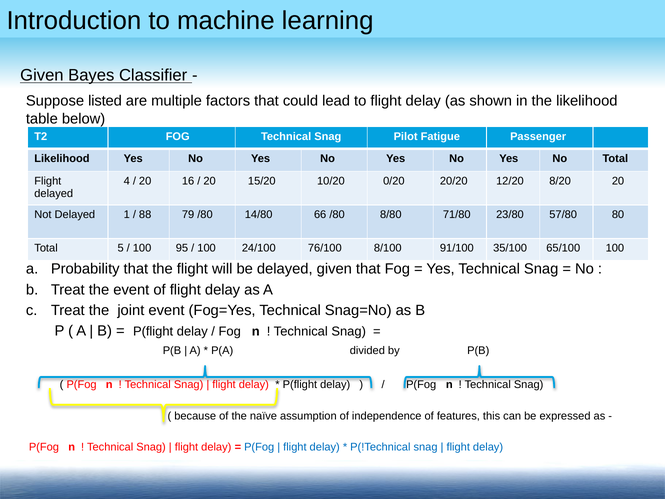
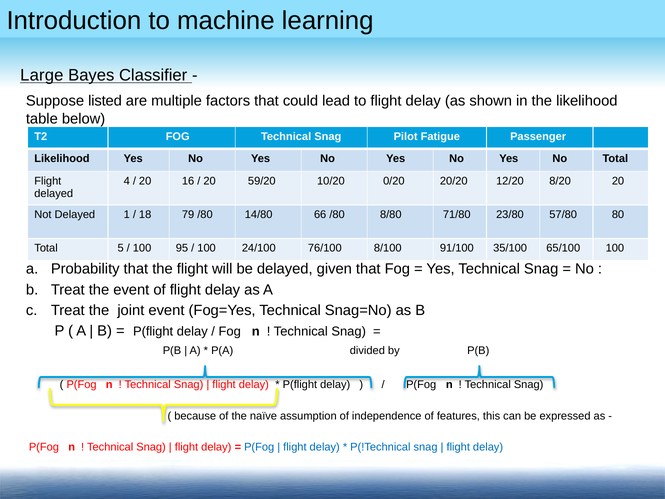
Given at (42, 75): Given -> Large
15/20: 15/20 -> 59/20
88: 88 -> 18
